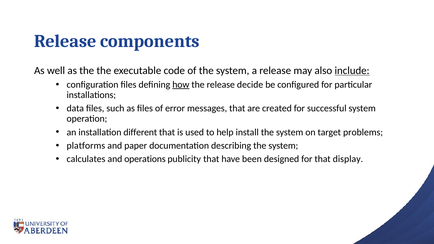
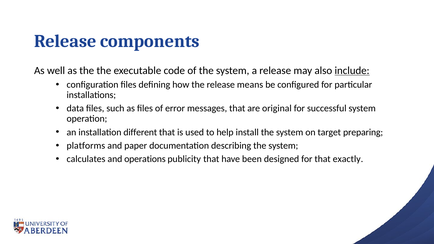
how underline: present -> none
decide: decide -> means
created: created -> original
problems: problems -> preparing
display: display -> exactly
